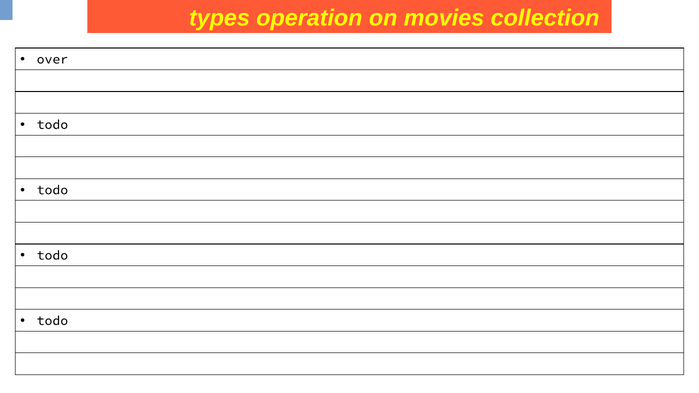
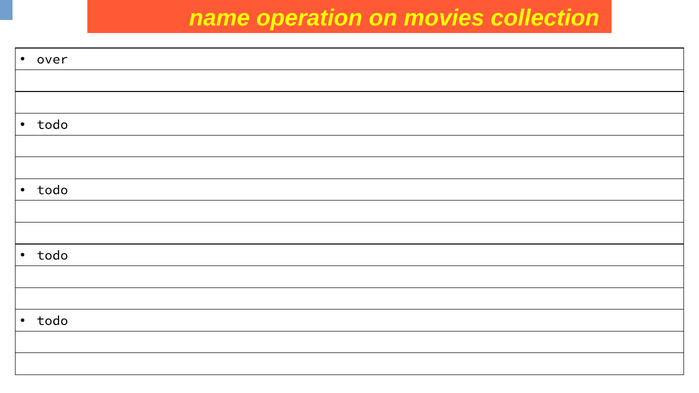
types: types -> name
